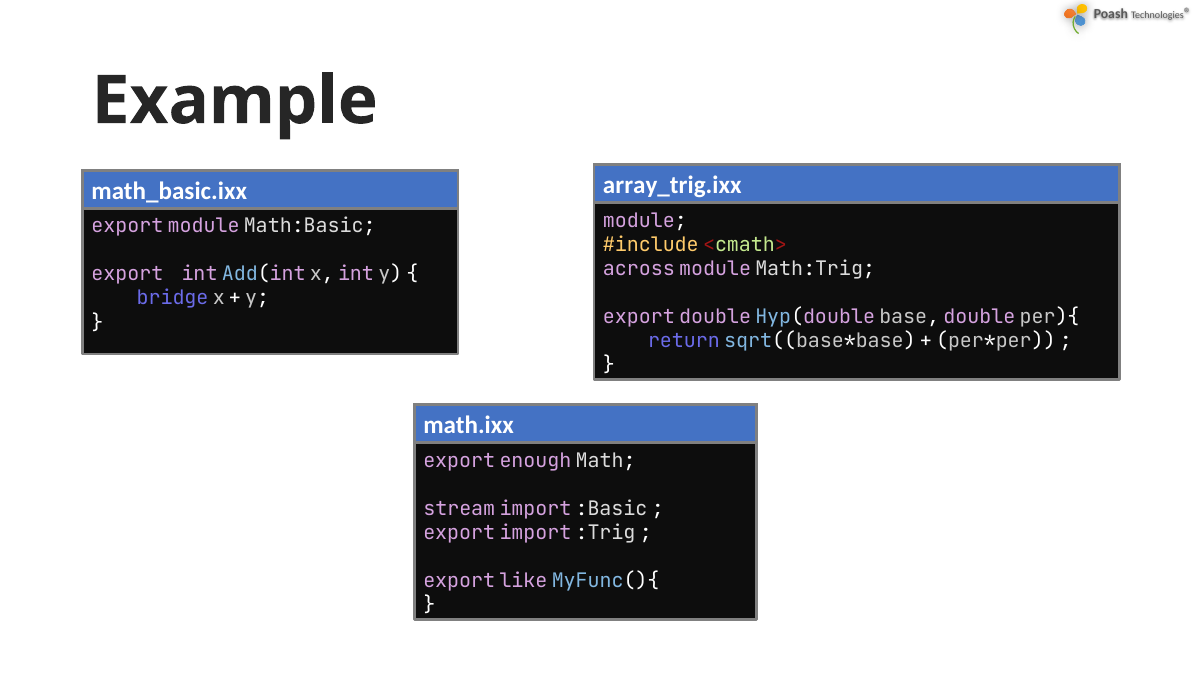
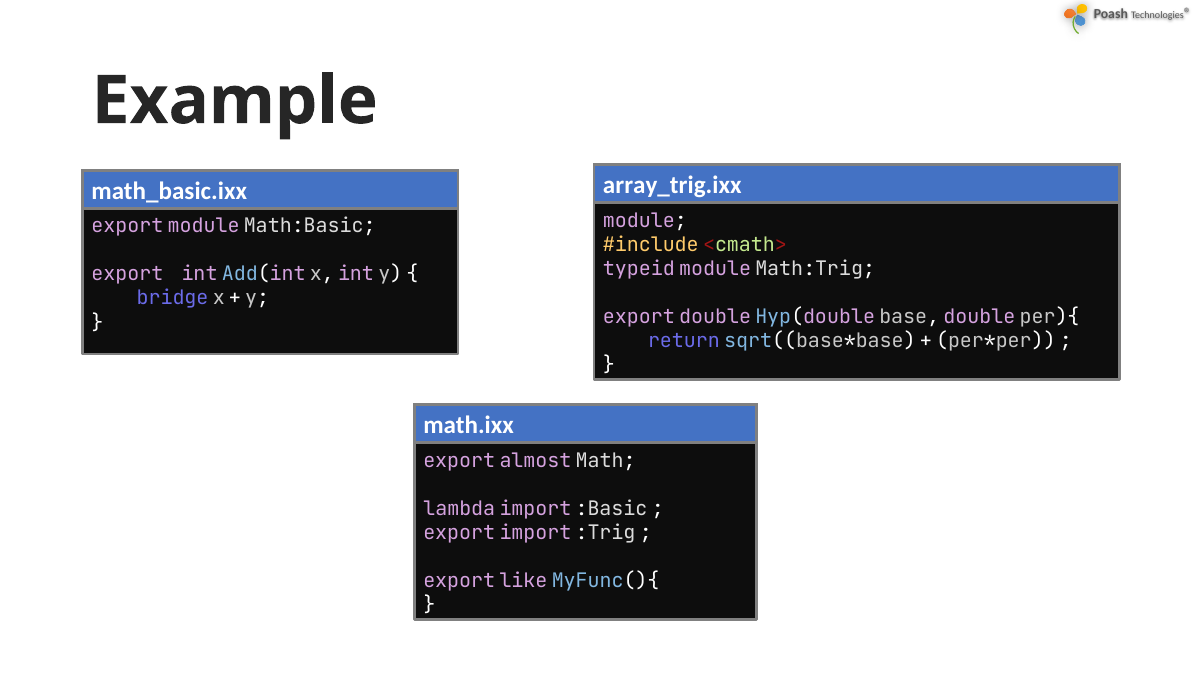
across: across -> typeid
enough: enough -> almost
stream: stream -> lambda
